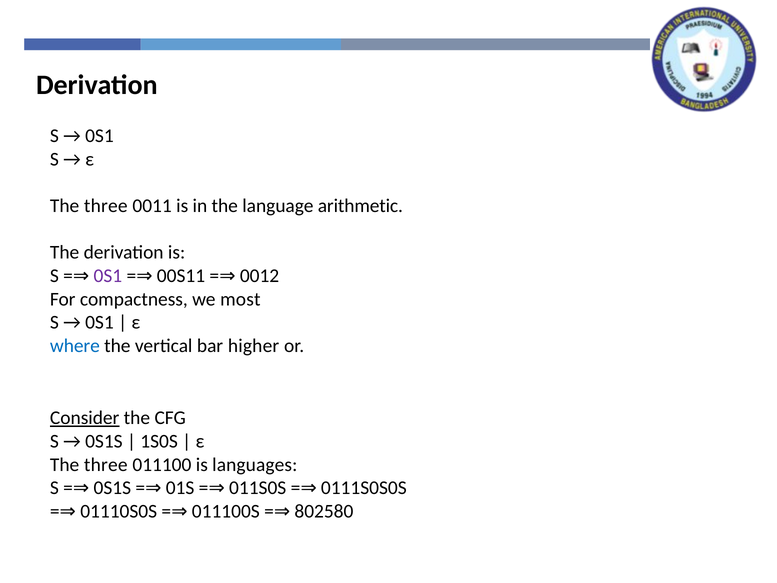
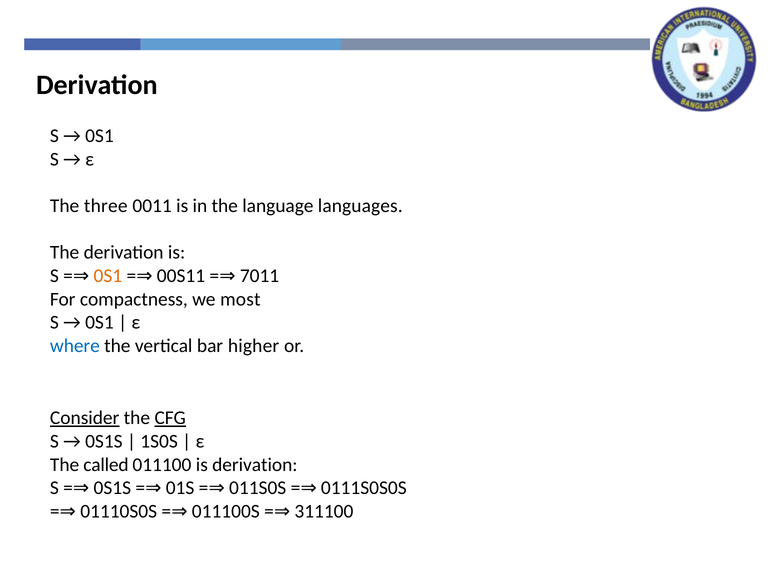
arithmetic: arithmetic -> languages
0S1 at (108, 276) colour: purple -> orange
0012: 0012 -> 7011
CFG underline: none -> present
three at (106, 464): three -> called
is languages: languages -> derivation
802580: 802580 -> 311100
